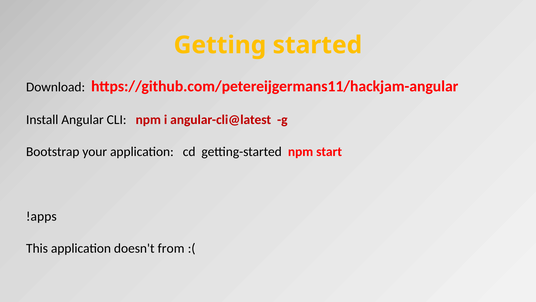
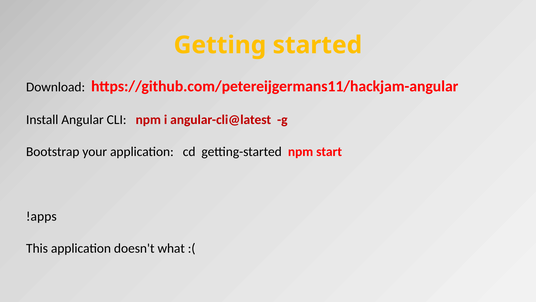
from: from -> what
